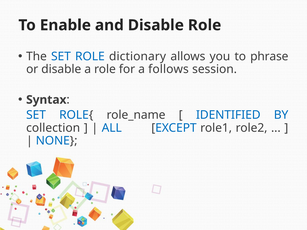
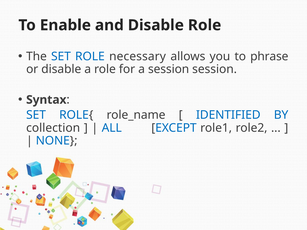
dictionary: dictionary -> necessary
a follows: follows -> session
